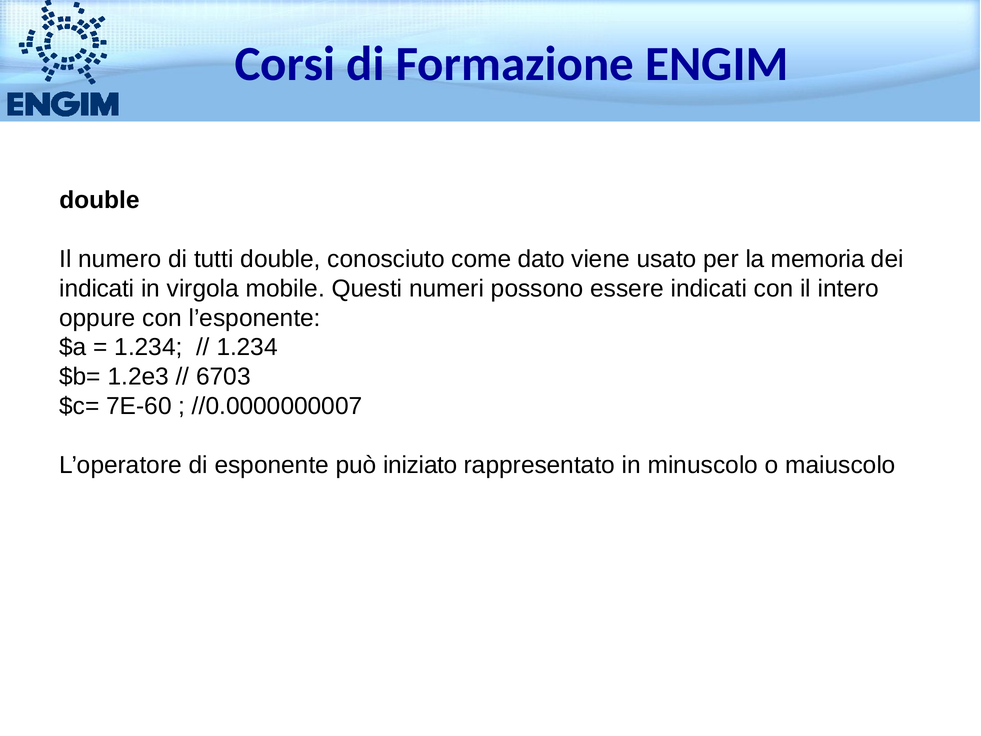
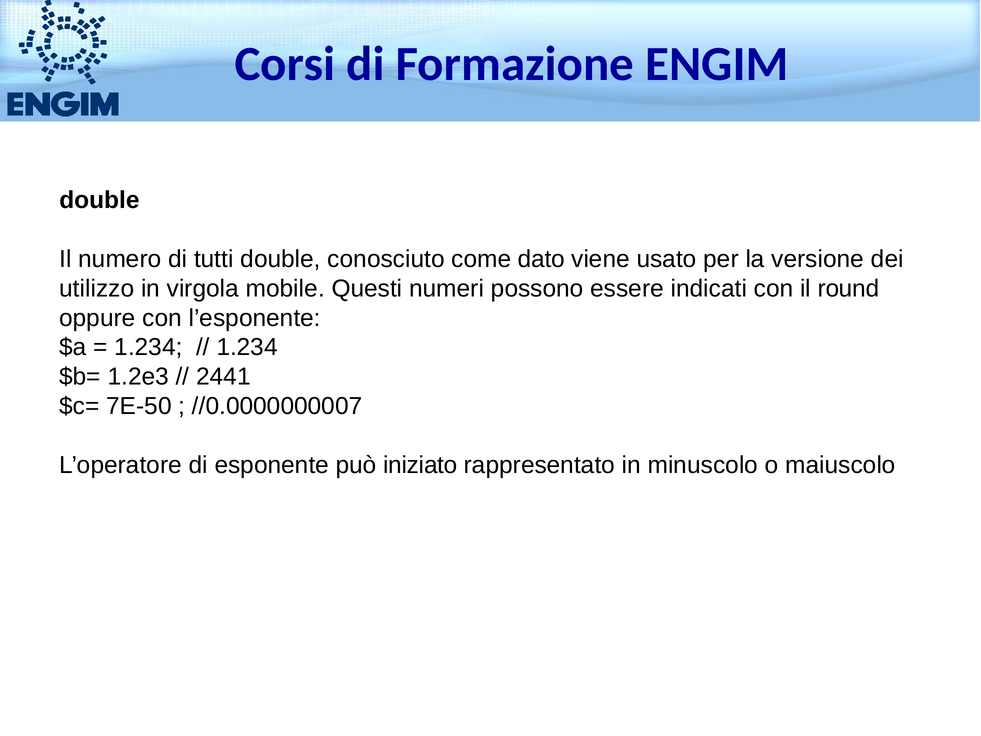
memoria: memoria -> versione
indicati at (97, 288): indicati -> utilizzo
intero: intero -> round
6703: 6703 -> 2441
7E-60: 7E-60 -> 7E-50
